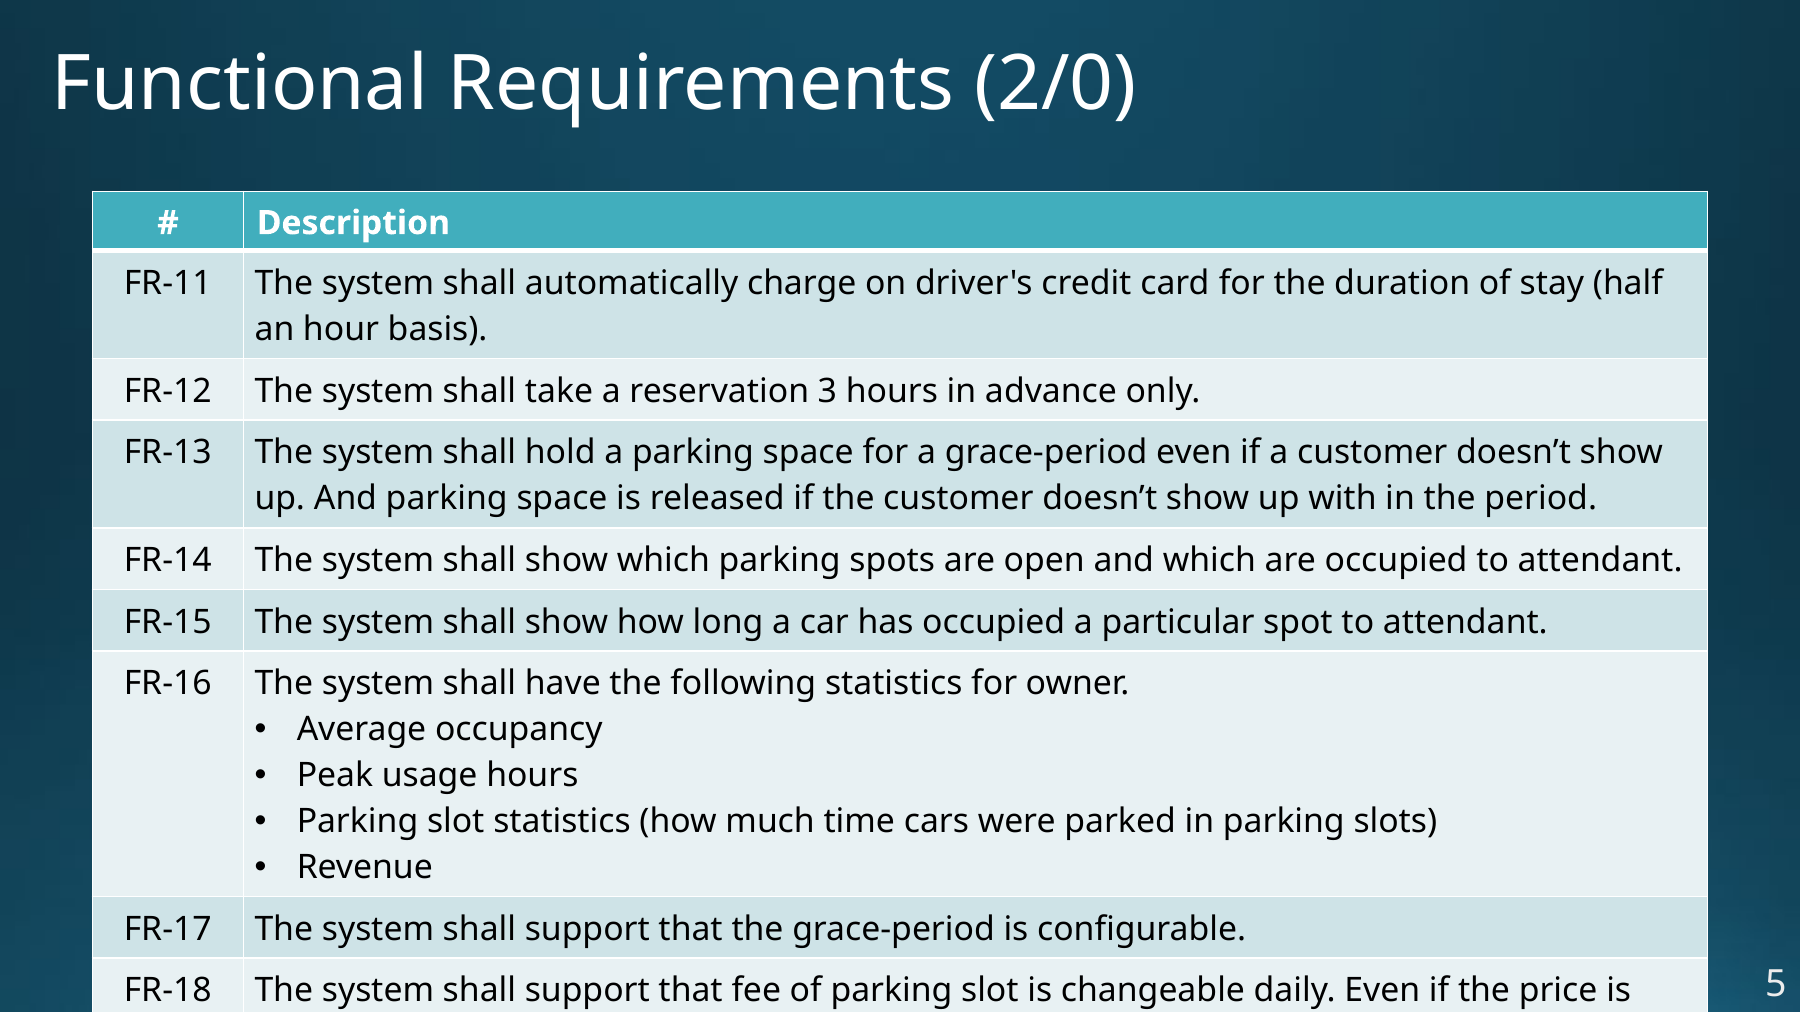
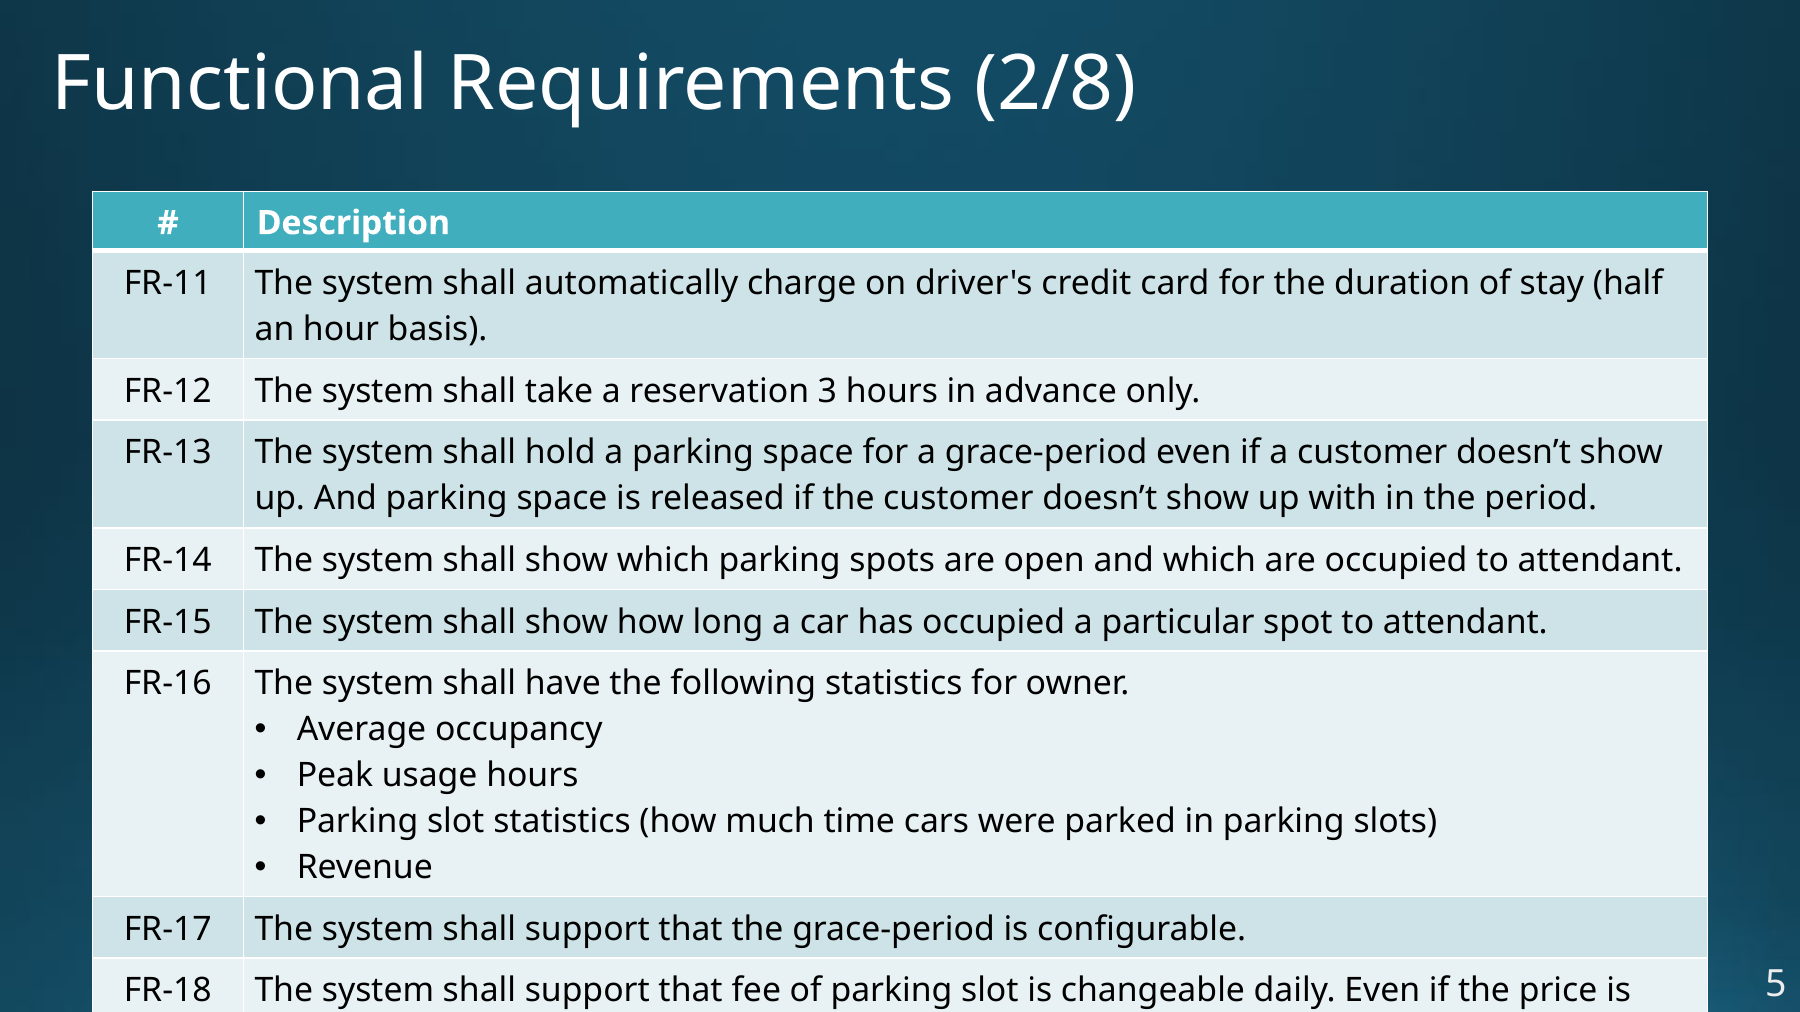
2/0: 2/0 -> 2/8
